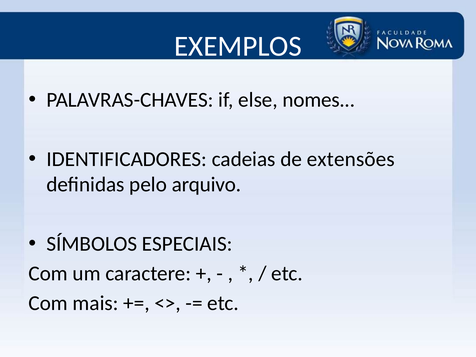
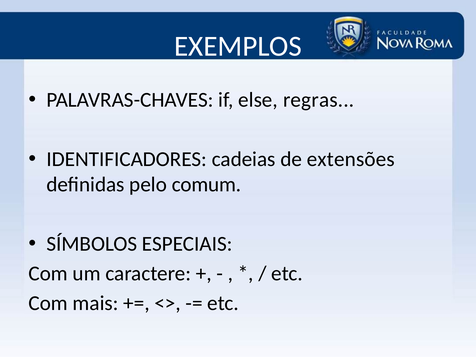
nomes: nomes -> regras
arquivo: arquivo -> comum
